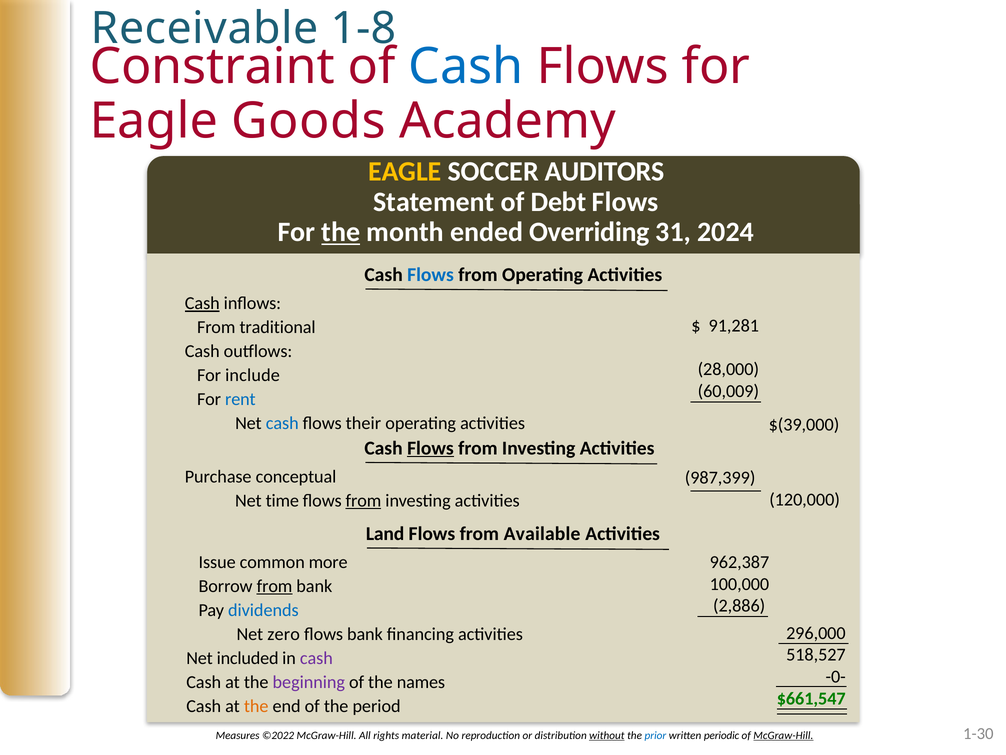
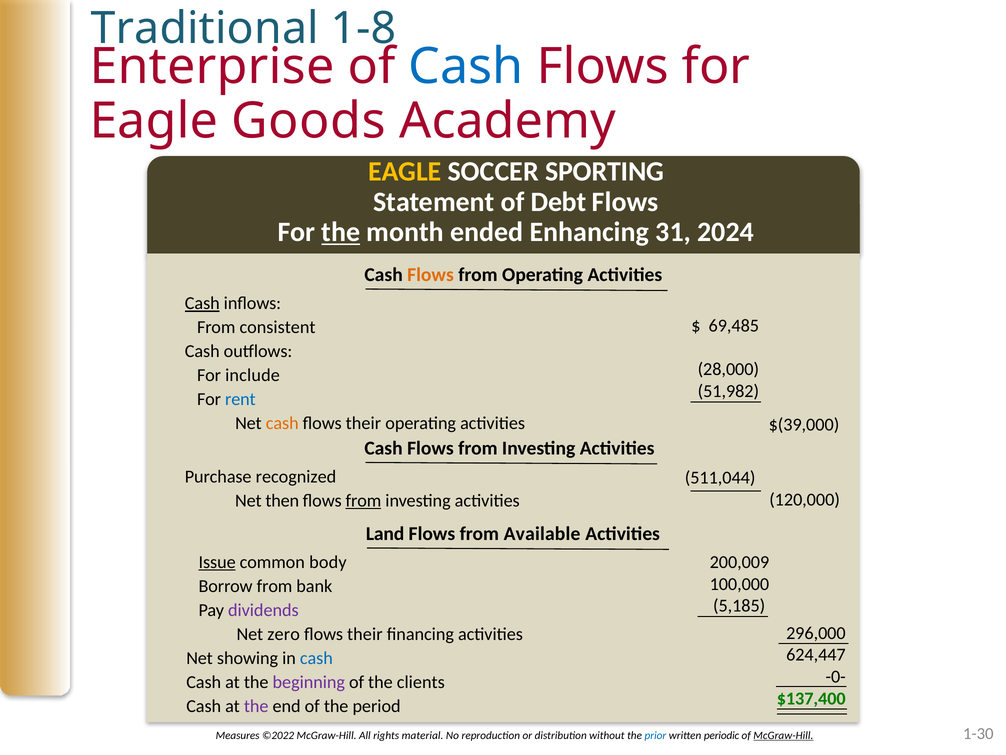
Receivable: Receivable -> Traditional
Constraint: Constraint -> Enterprise
AUDITORS: AUDITORS -> SPORTING
Overriding: Overriding -> Enhancing
Flows at (431, 275) colour: blue -> orange
91,281: 91,281 -> 69,485
traditional: traditional -> consistent
60,009: 60,009 -> 51,982
cash at (282, 423) colour: blue -> orange
Flows at (430, 448) underline: present -> none
conceptual: conceptual -> recognized
987,399: 987,399 -> 511,044
time: time -> then
962,387: 962,387 -> 200,009
Issue underline: none -> present
more: more -> body
from at (275, 586) underline: present -> none
2,886: 2,886 -> 5,185
dividends colour: blue -> purple
bank at (365, 634): bank -> their
518,527: 518,527 -> 624,447
included: included -> showing
cash at (316, 658) colour: purple -> blue
names: names -> clients
$661,547: $661,547 -> $137,400
the at (256, 706) colour: orange -> purple
without underline: present -> none
